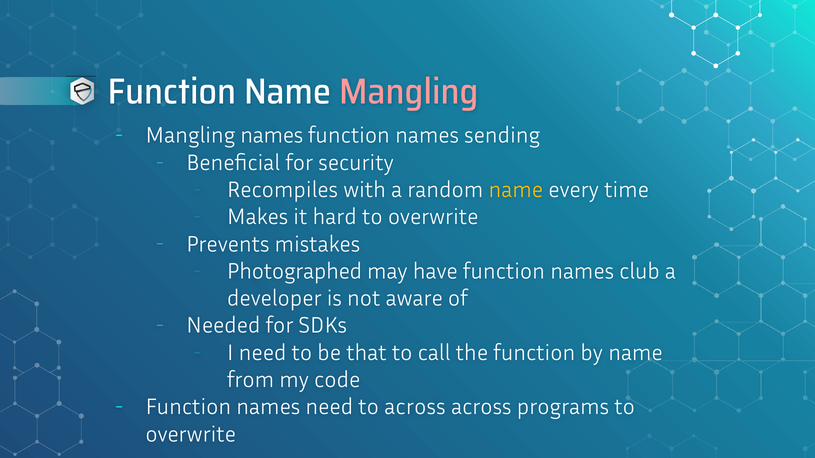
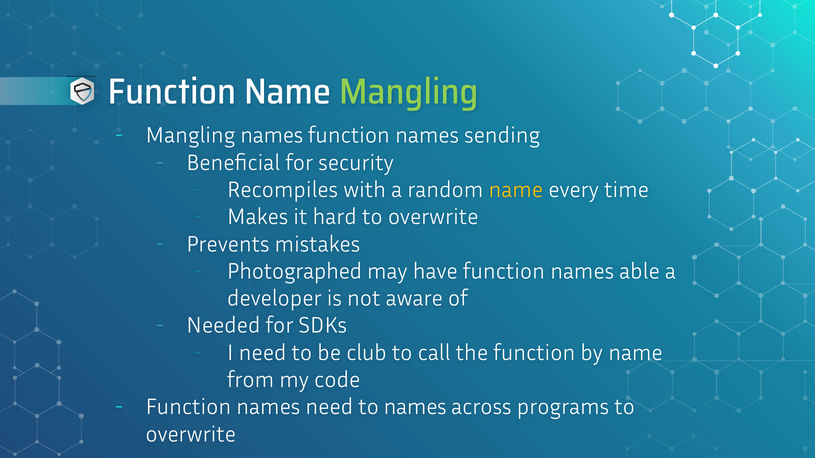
Mangling at (409, 92) colour: pink -> light green
club: club -> able
that: that -> club
to across: across -> names
